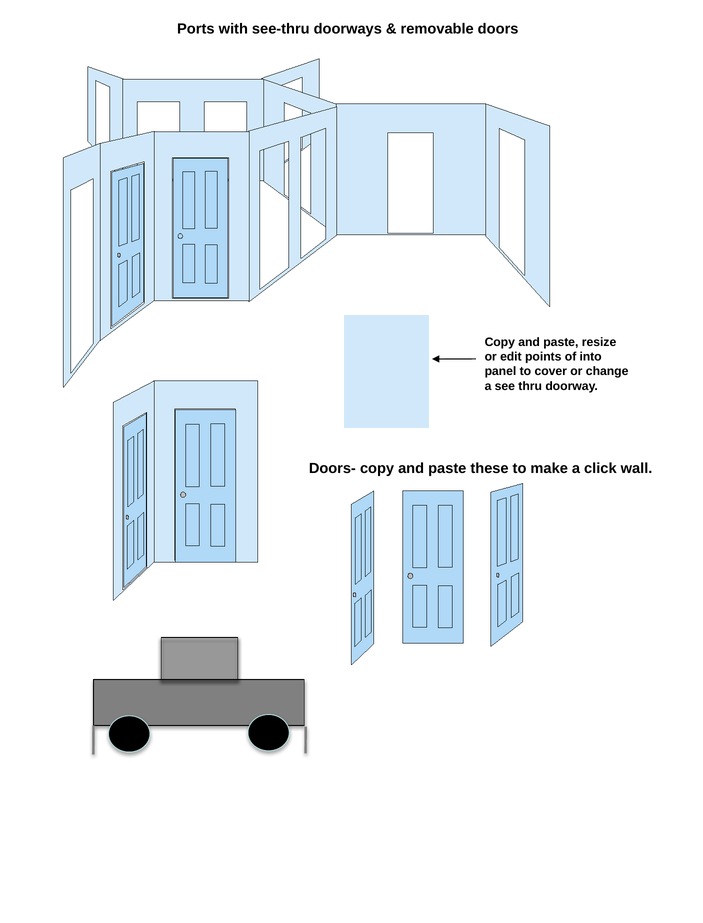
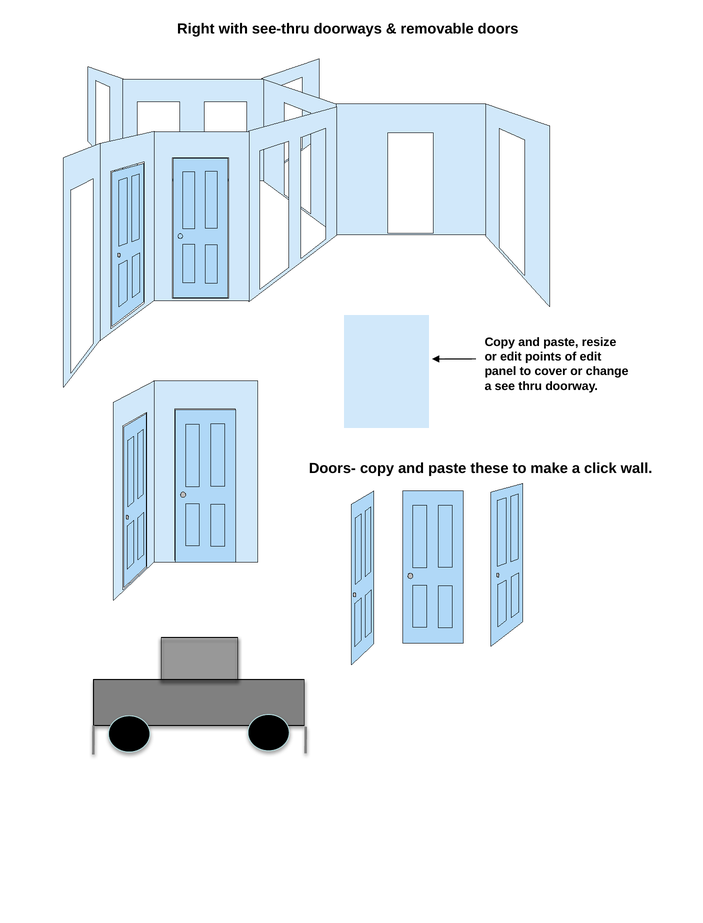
Ports: Ports -> Right
of into: into -> edit
